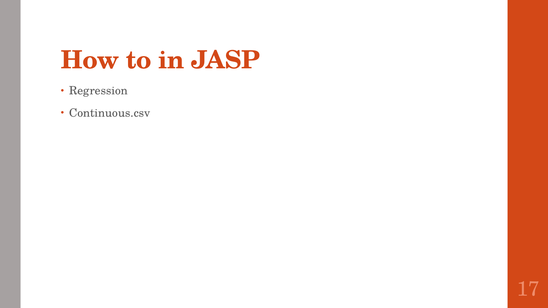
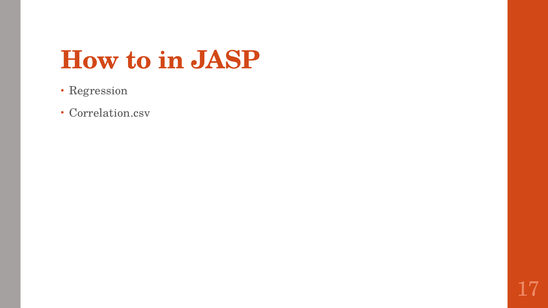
Continuous.csv: Continuous.csv -> Correlation.csv
